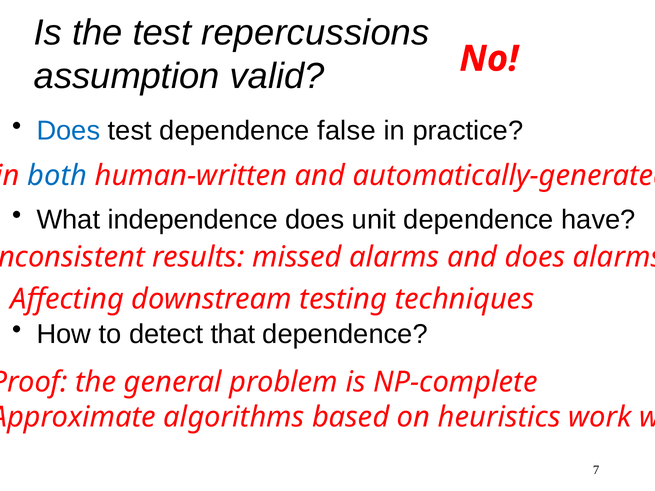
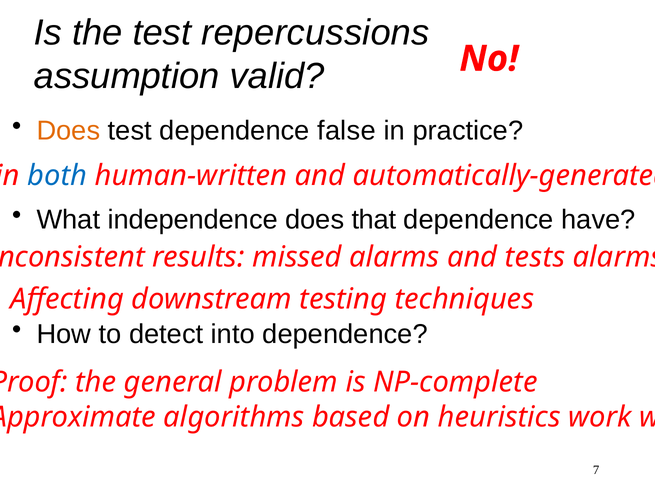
Does at (68, 131) colour: blue -> orange
unit: unit -> that
and does: does -> tests
that: that -> into
